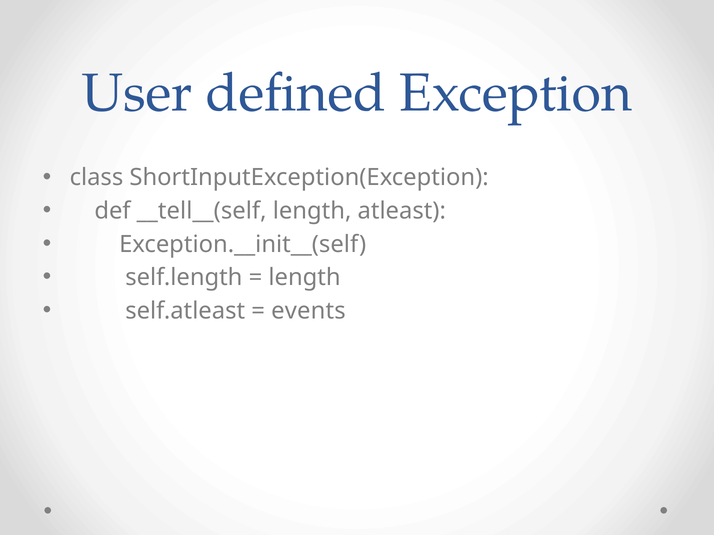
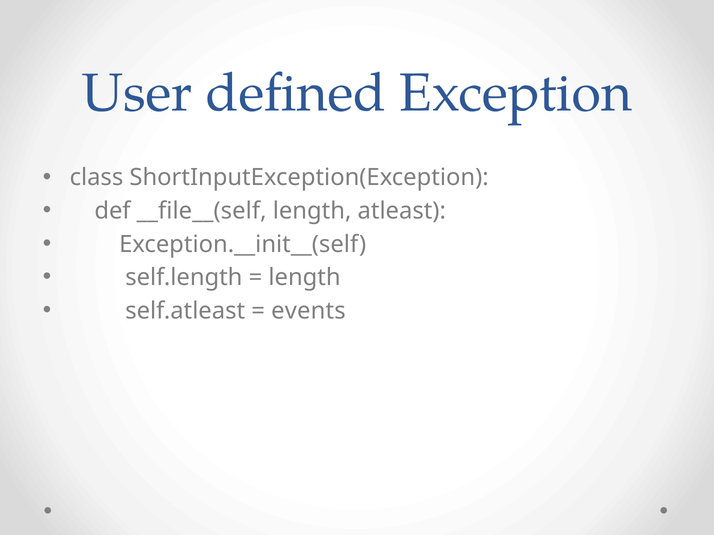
__tell__(self: __tell__(self -> __file__(self
